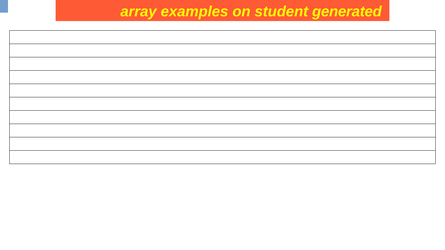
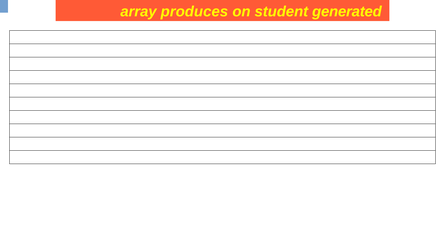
examples: examples -> produces
